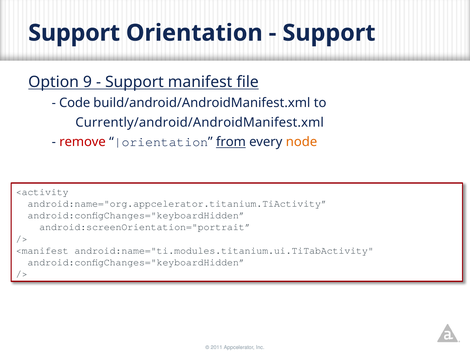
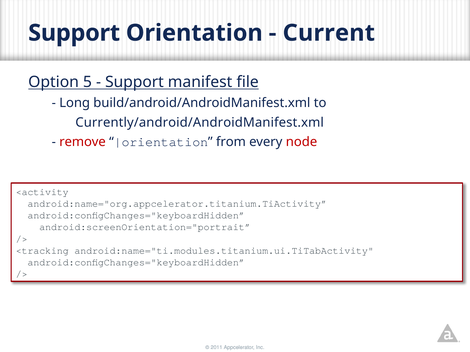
Support at (329, 33): Support -> Current
9: 9 -> 5
Code: Code -> Long
from underline: present -> none
node colour: orange -> red
<manifest: <manifest -> <tracking
